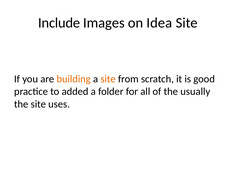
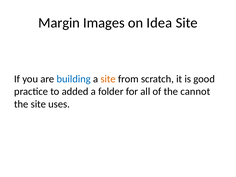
Include: Include -> Margin
building colour: orange -> blue
usually: usually -> cannot
